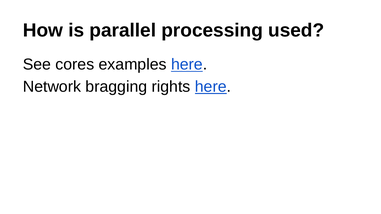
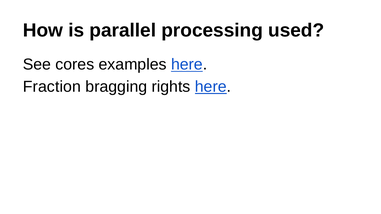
Network: Network -> Fraction
